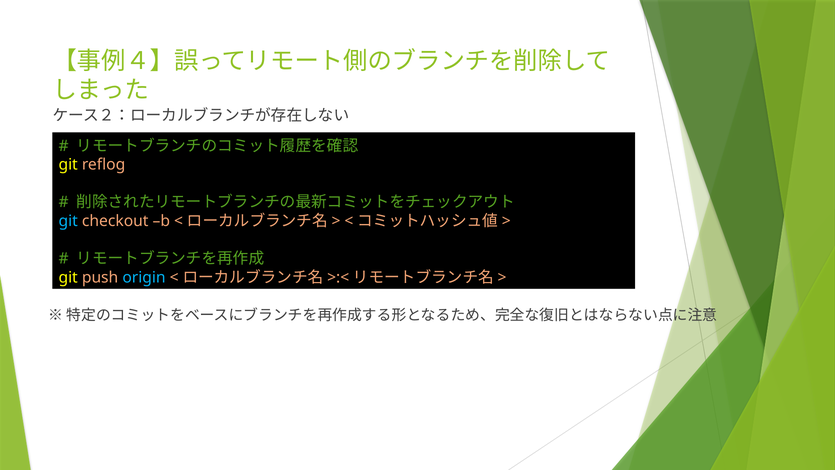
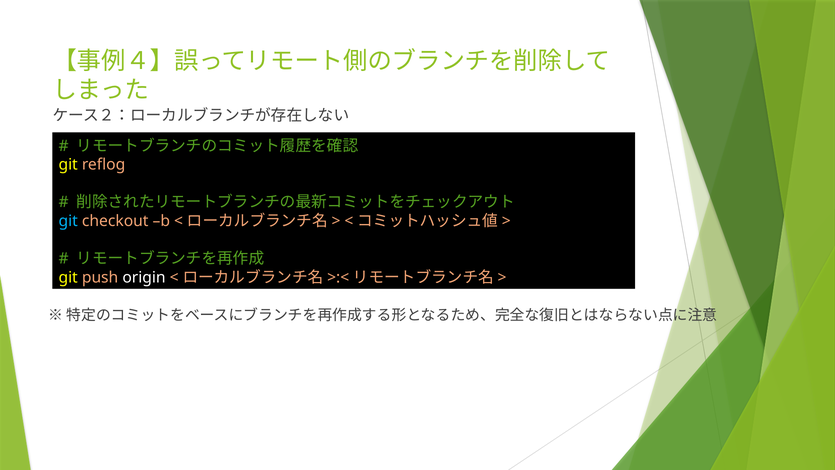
origin colour: light blue -> white
